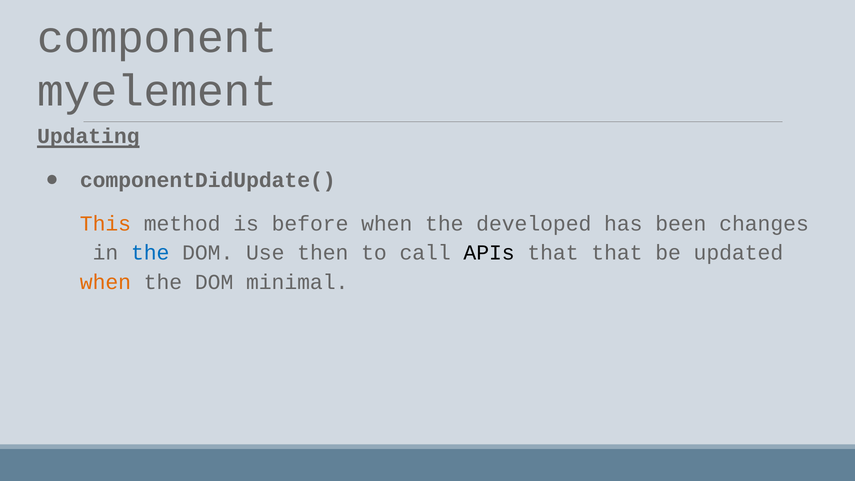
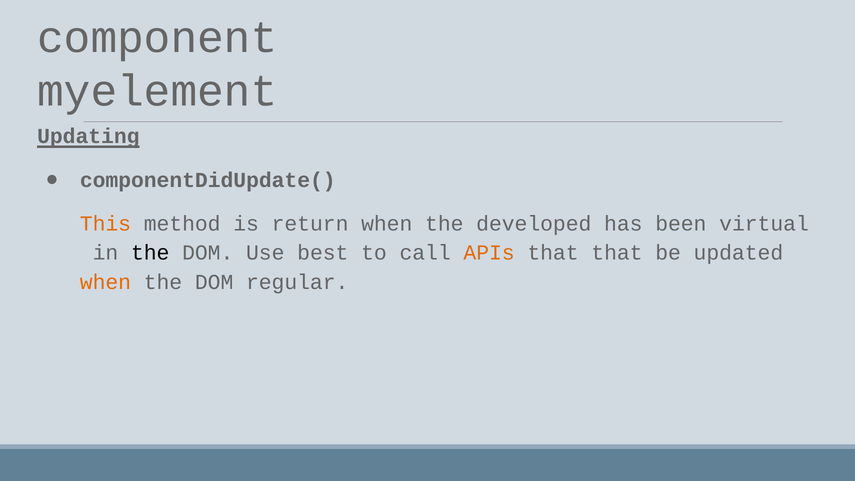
before: before -> return
changes: changes -> virtual
the at (150, 253) colour: blue -> black
then: then -> best
APIs colour: black -> orange
minimal: minimal -> regular
